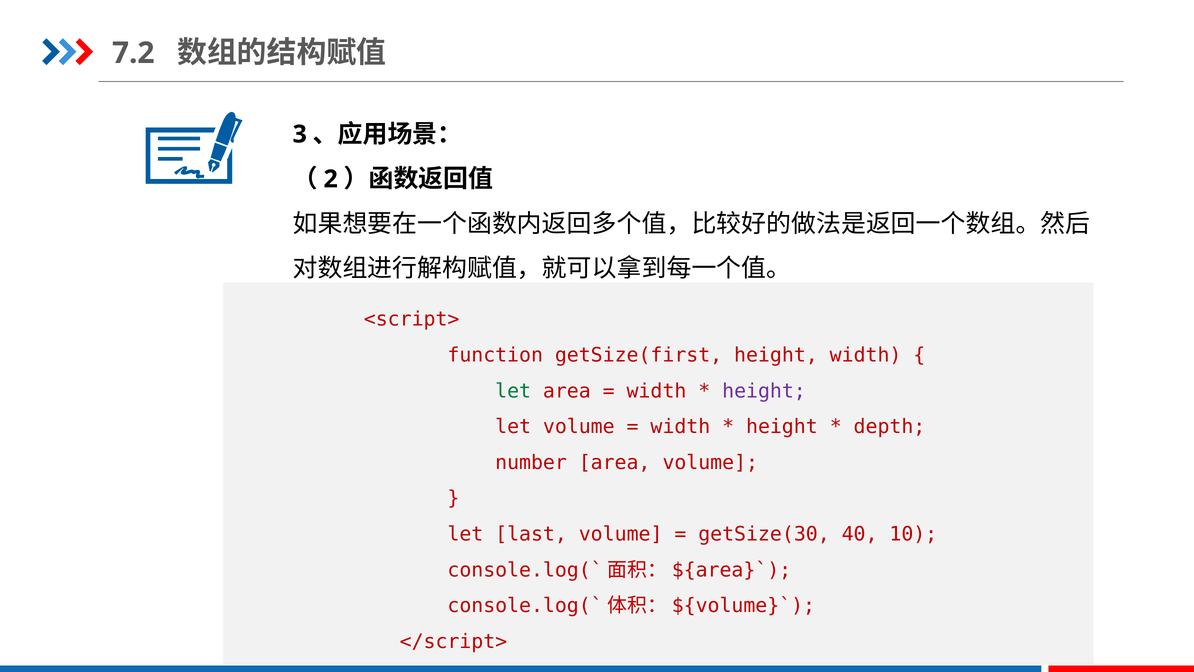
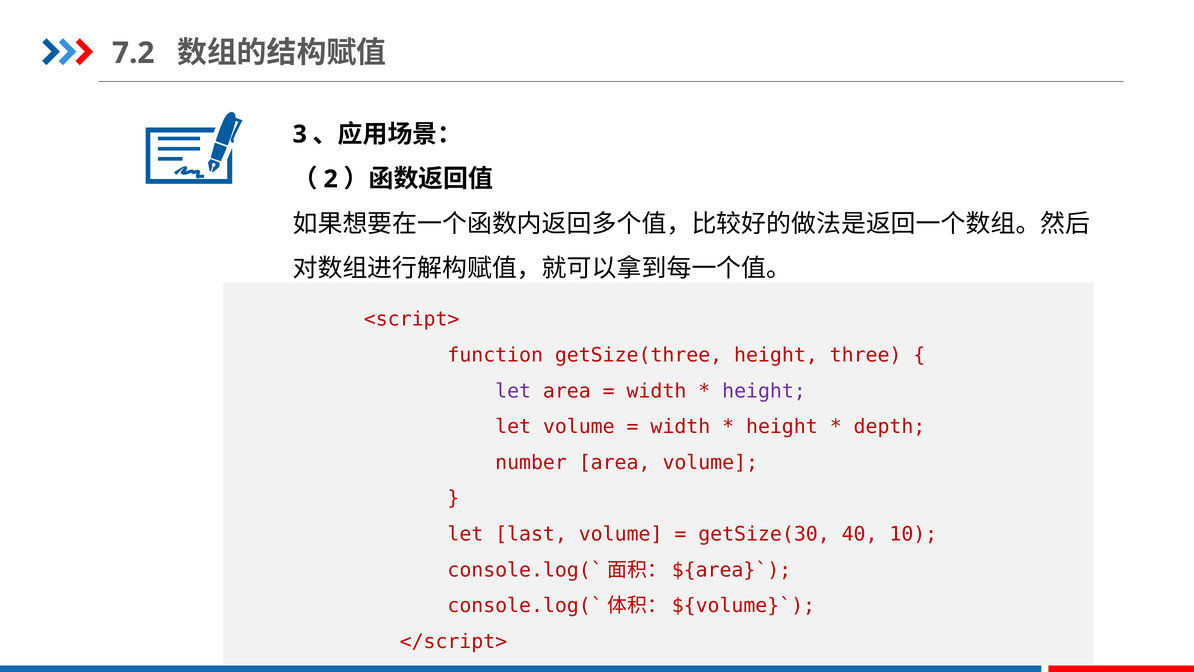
getSize(first: getSize(first -> getSize(three
height width: width -> three
let at (513, 391) colour: green -> purple
